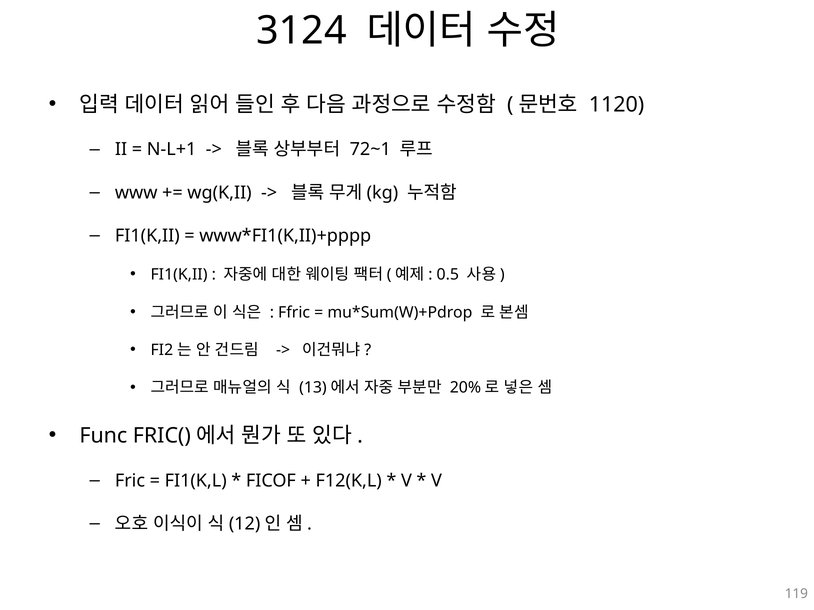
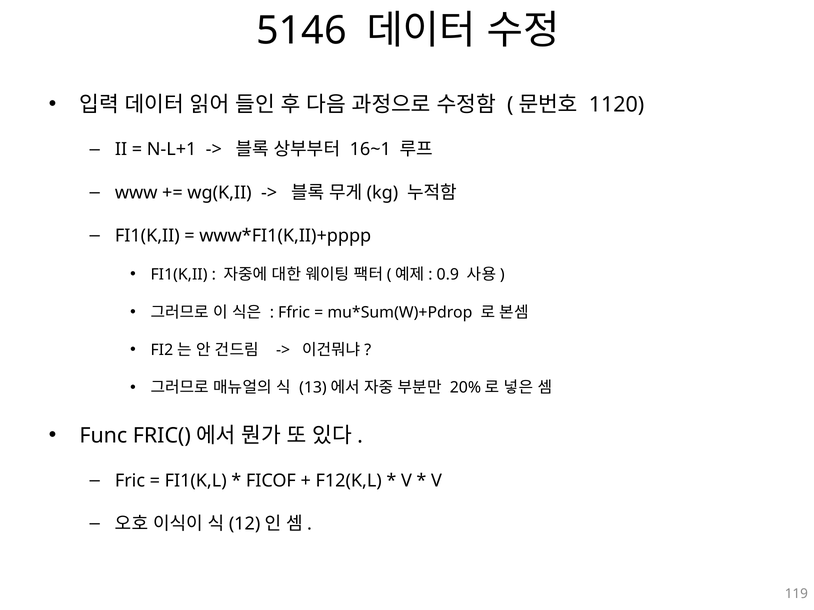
3124: 3124 -> 5146
72~1: 72~1 -> 16~1
0.5: 0.5 -> 0.9
